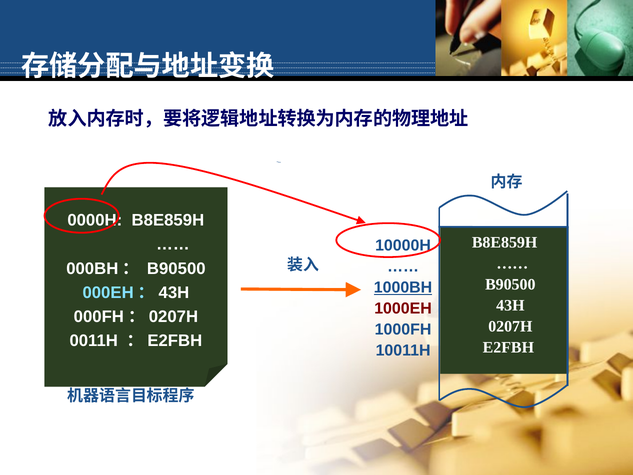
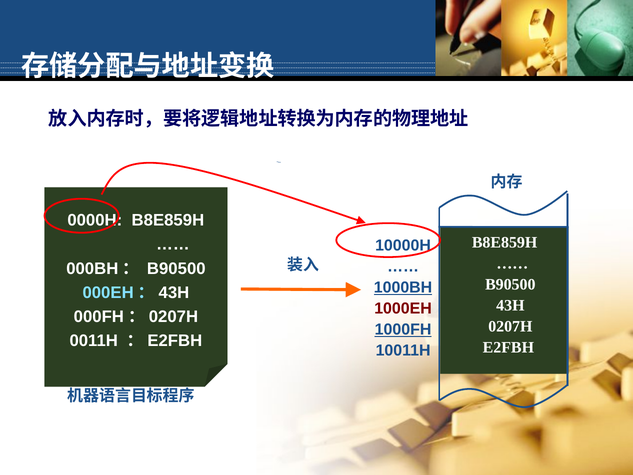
1000FH underline: none -> present
